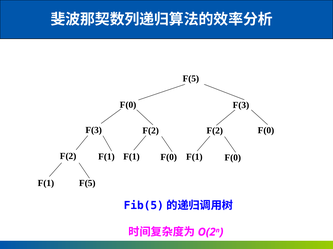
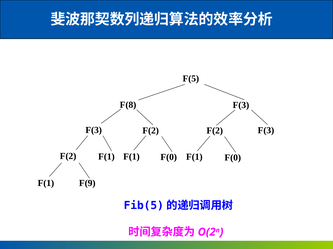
F(0 at (128, 105): F(0 -> F(8
F(2 F(0: F(0 -> F(3
F(1 F(5: F(5 -> F(9
